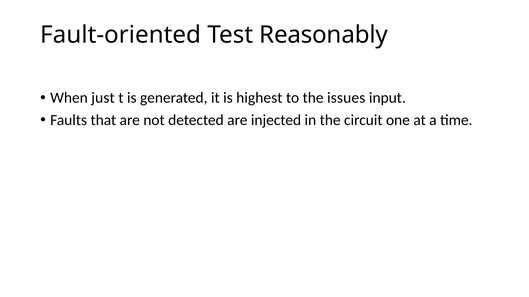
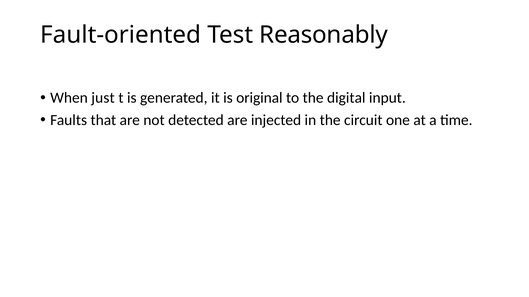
highest: highest -> original
issues: issues -> digital
